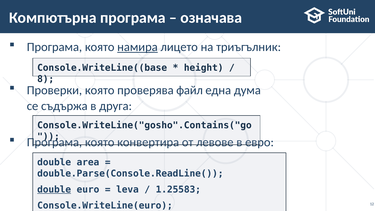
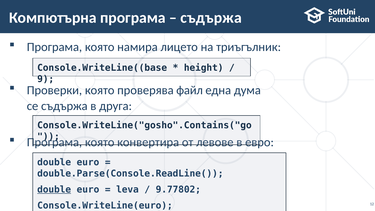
означава at (211, 18): означава -> съдържа
намира underline: present -> none
8: 8 -> 9
area at (88, 162): area -> euro
1.25583: 1.25583 -> 9.77802
